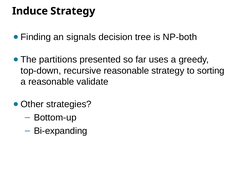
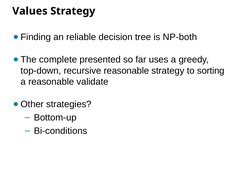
Induce: Induce -> Values
signals: signals -> reliable
partitions: partitions -> complete
Bi-expanding: Bi-expanding -> Bi-conditions
